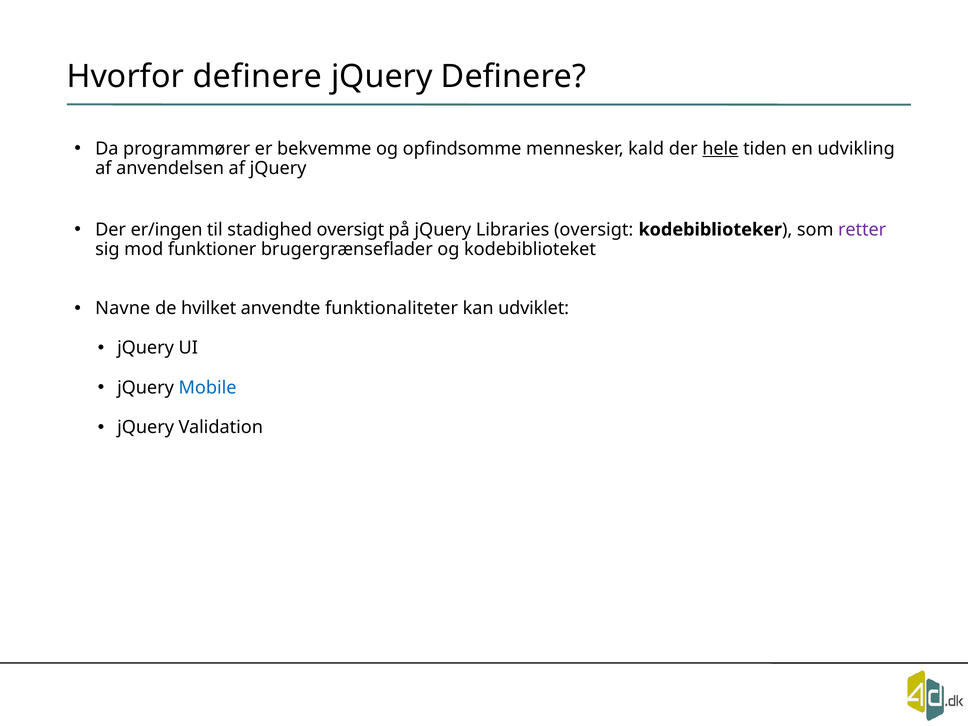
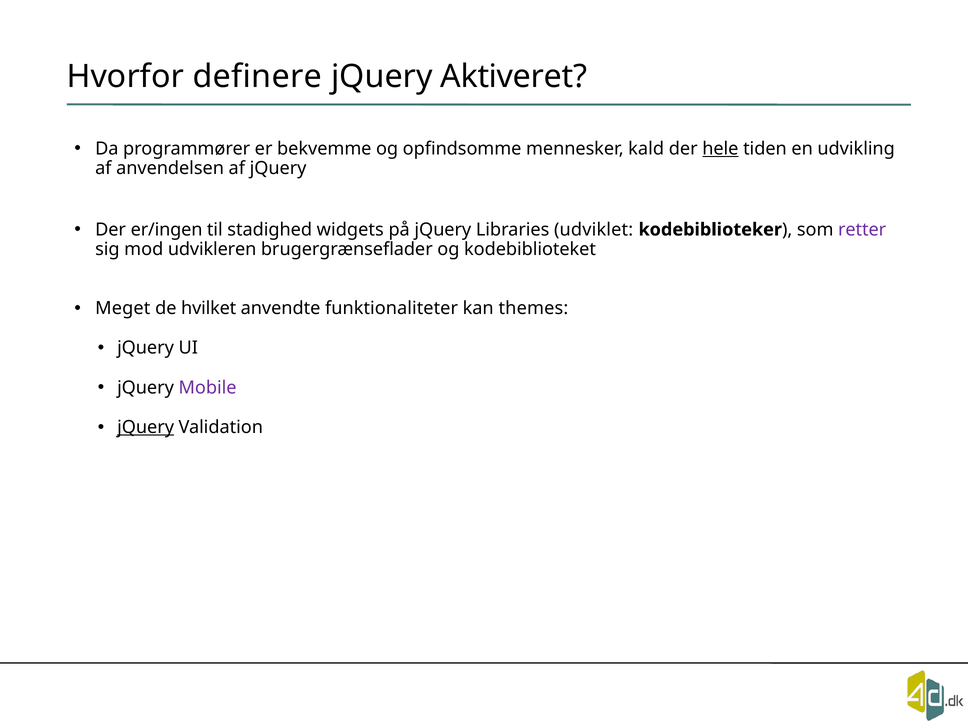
jQuery Definere: Definere -> Aktiveret
stadighed oversigt: oversigt -> widgets
Libraries oversigt: oversigt -> udviklet
funktioner: funktioner -> udvikleren
Navne: Navne -> Meget
udviklet: udviklet -> themes
Mobile colour: blue -> purple
jQuery at (146, 427) underline: none -> present
